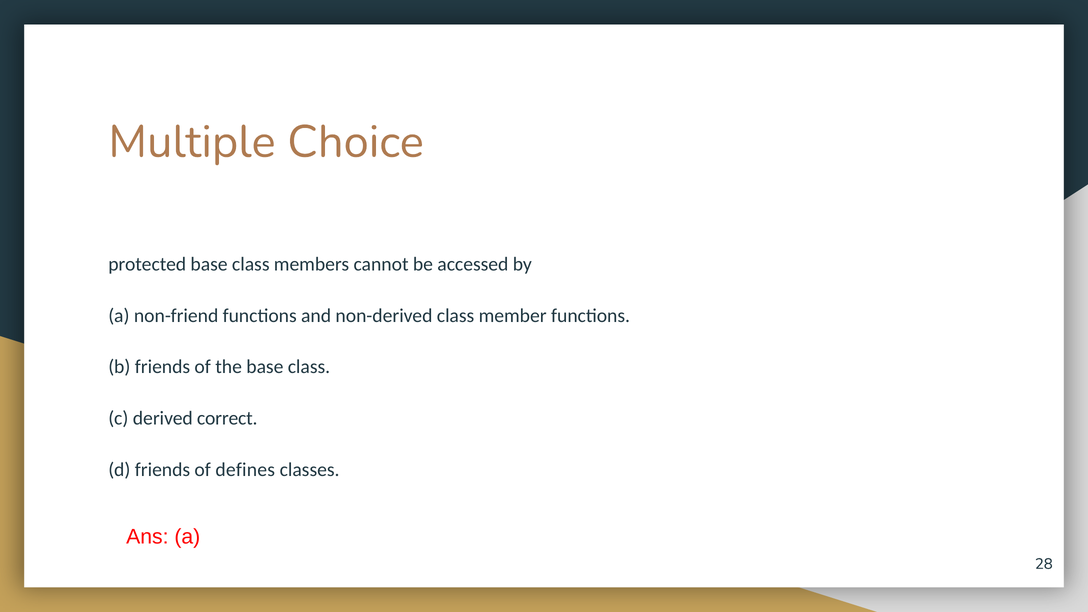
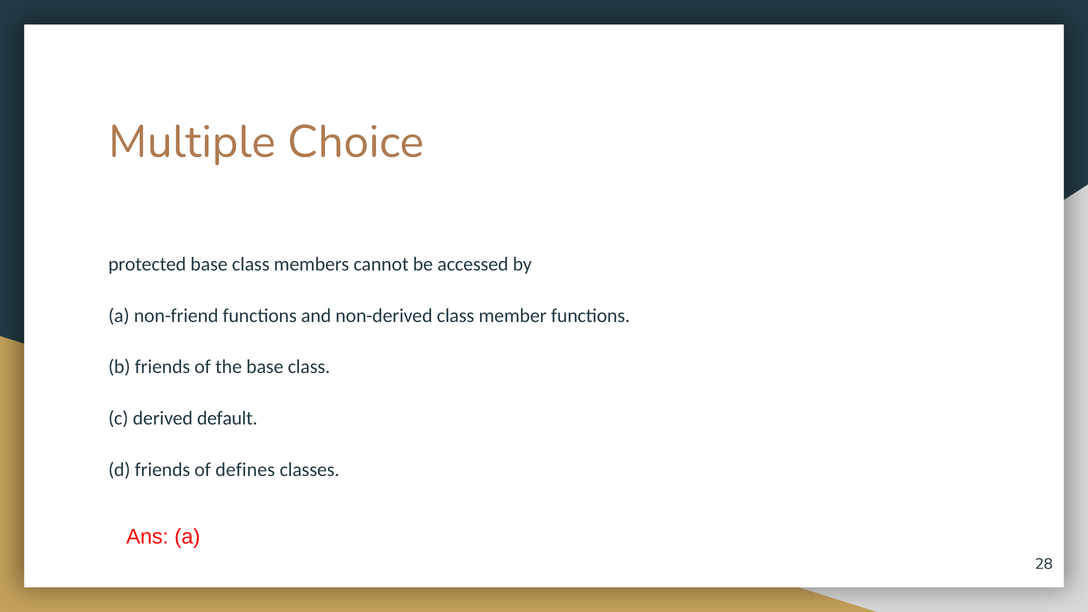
correct: correct -> default
